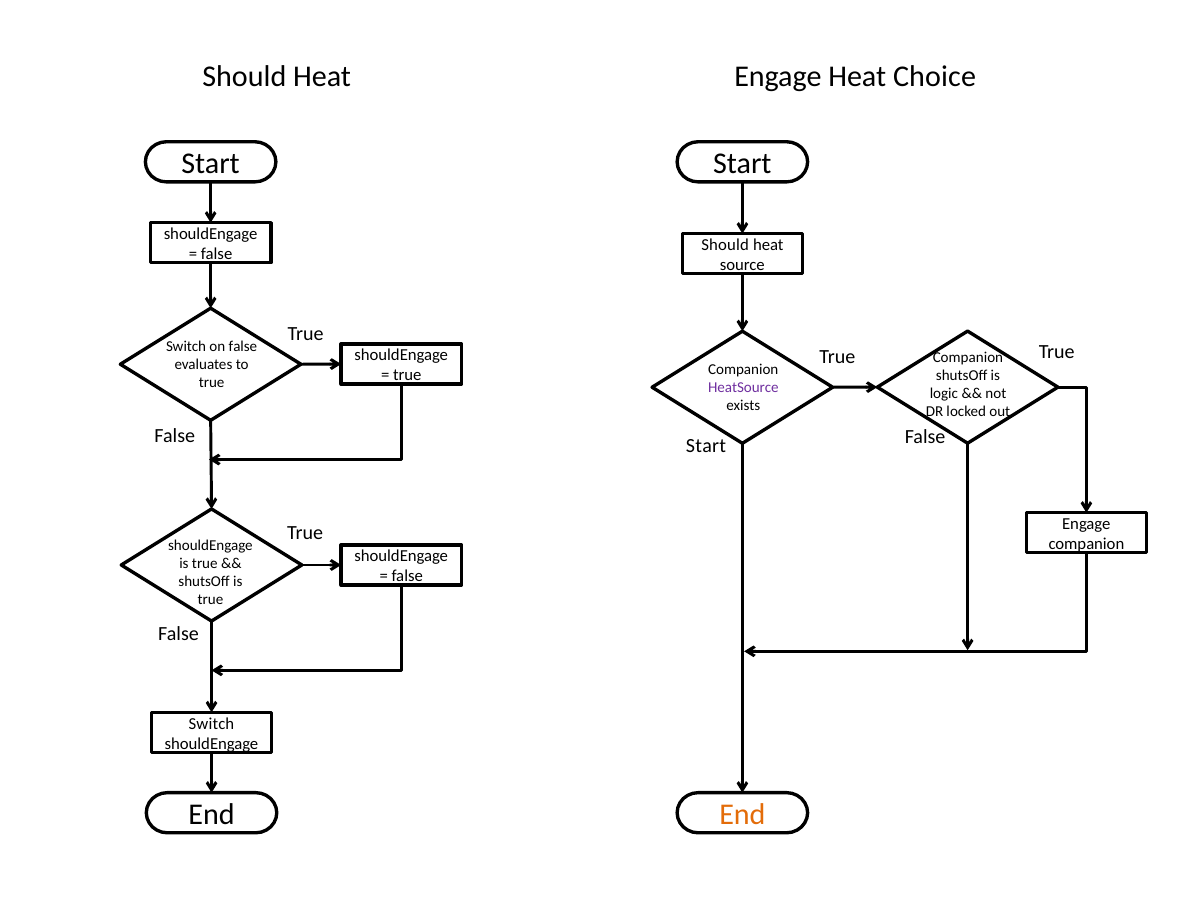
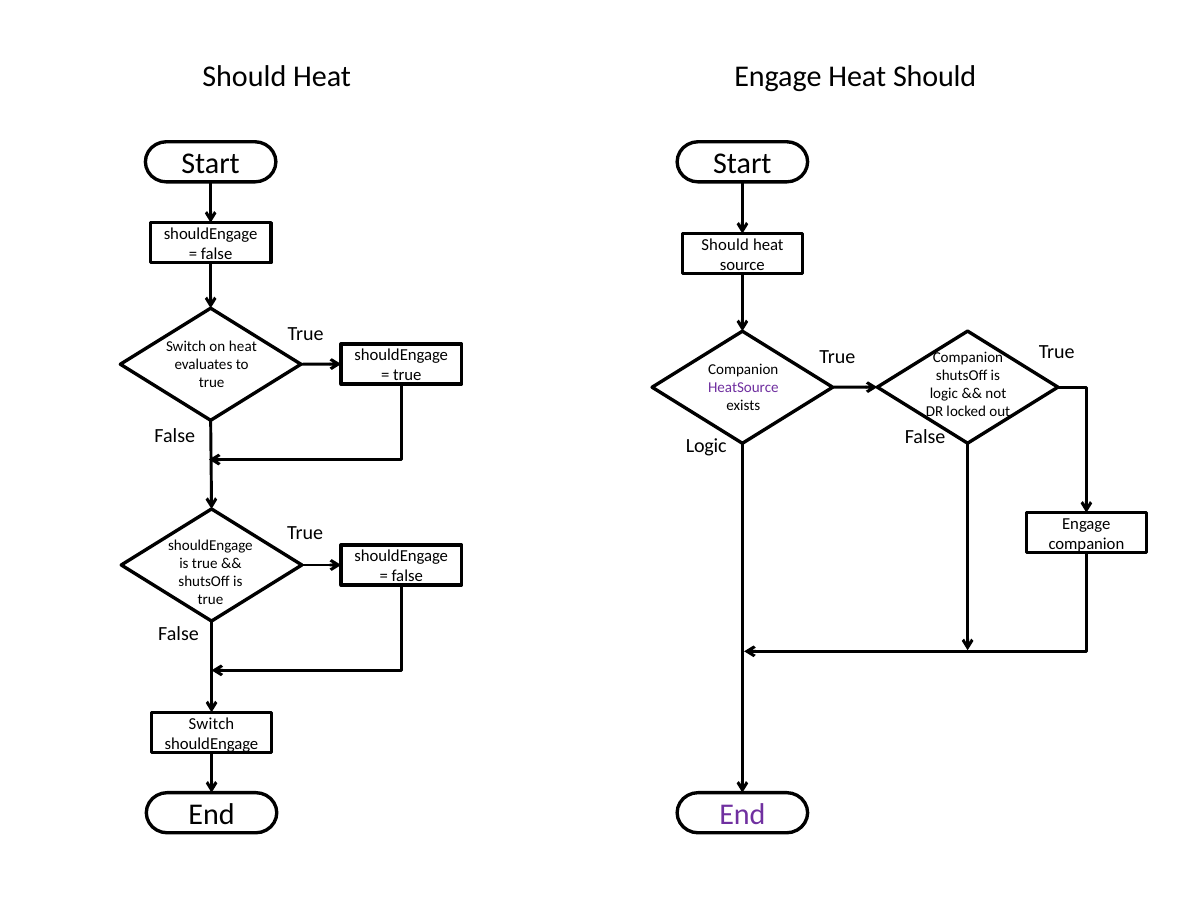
Heat Choice: Choice -> Should
on false: false -> heat
Start at (706, 446): Start -> Logic
End at (742, 815) colour: orange -> purple
